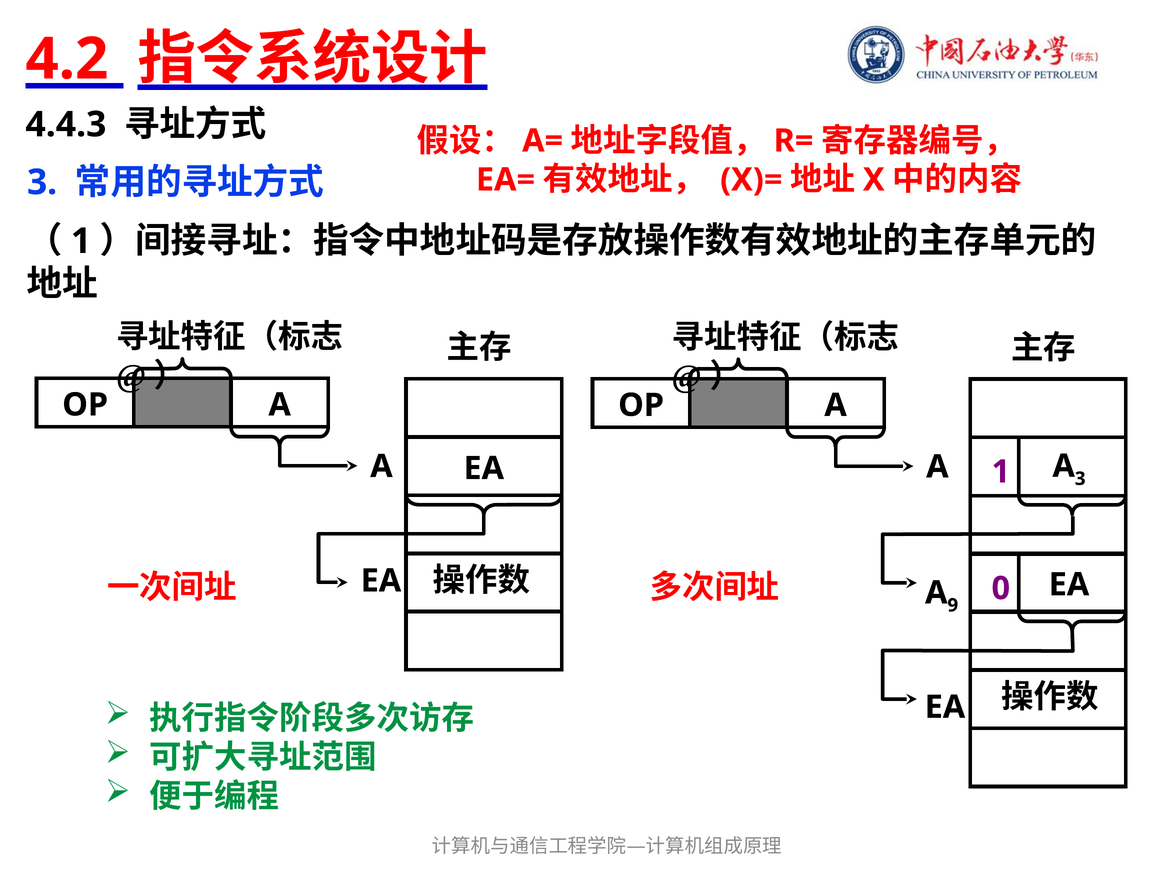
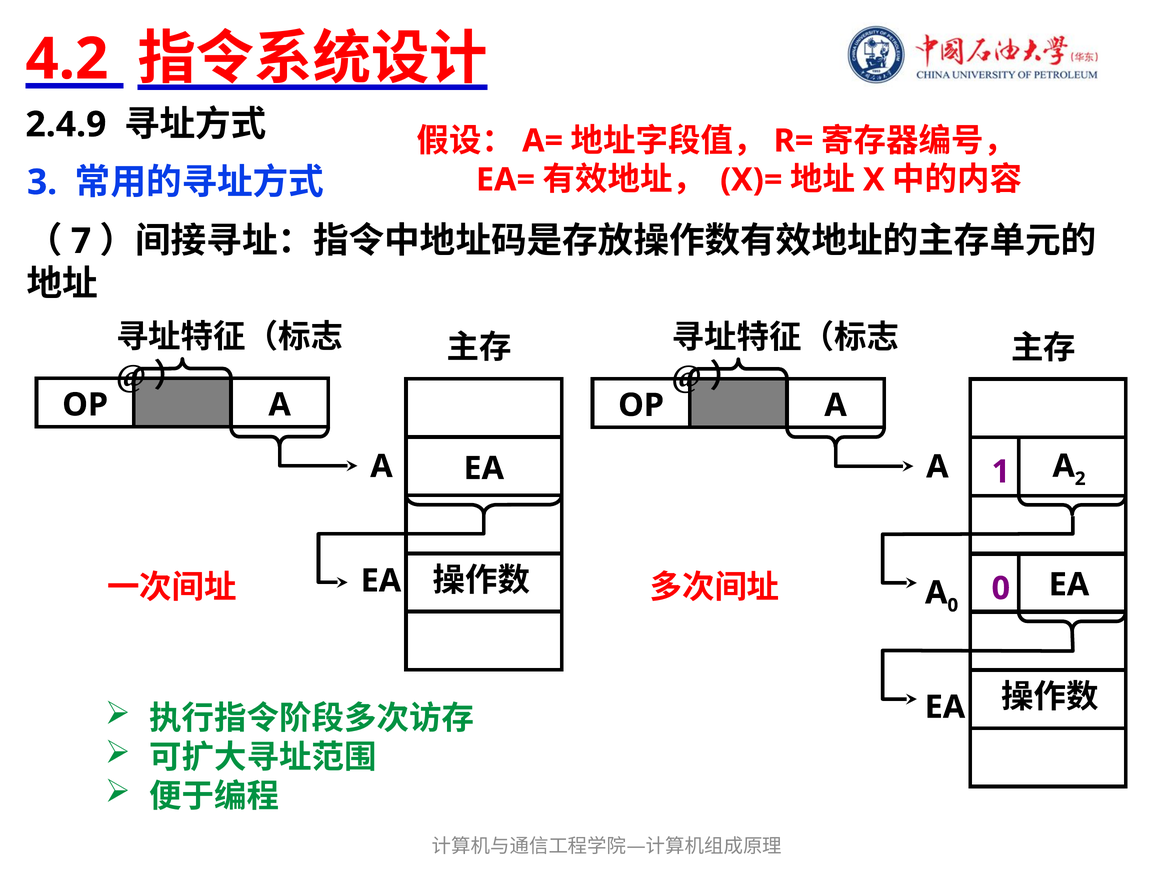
4.4.3: 4.4.3 -> 2.4.9
1 at (81, 241): 1 -> 7
A 3: 3 -> 2
A 9: 9 -> 0
